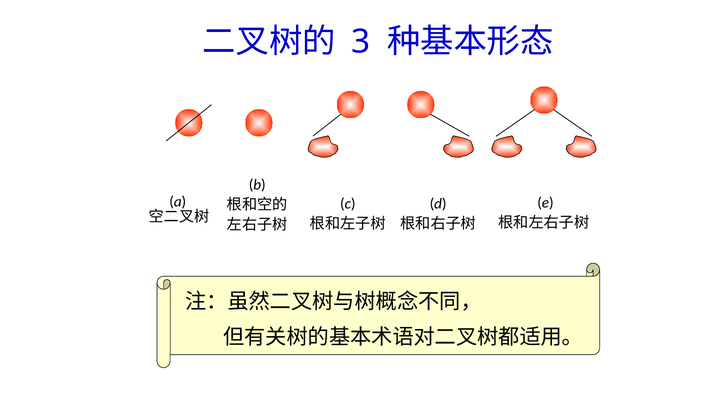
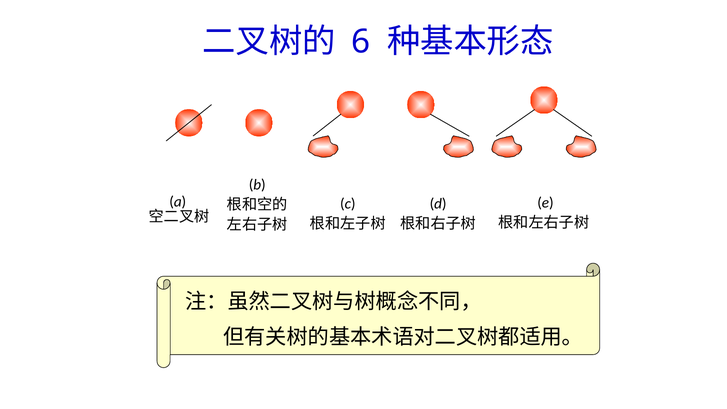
3: 3 -> 6
